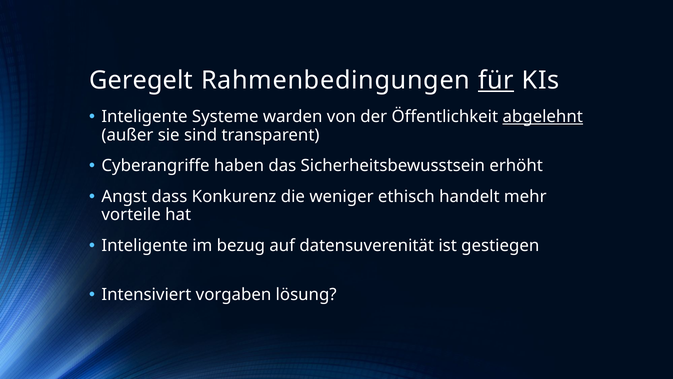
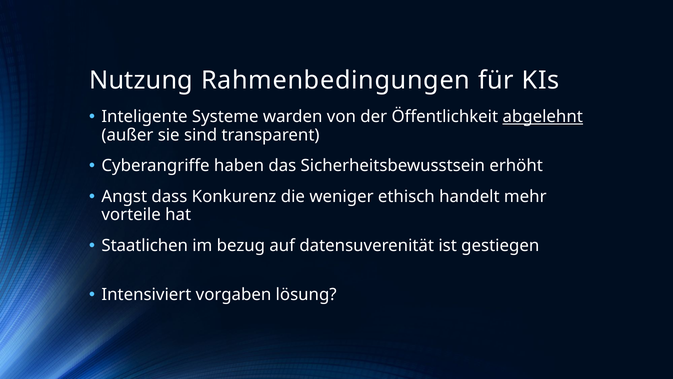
Geregelt: Geregelt -> Nutzung
für underline: present -> none
Inteligente at (145, 245): Inteligente -> Staatlichen
